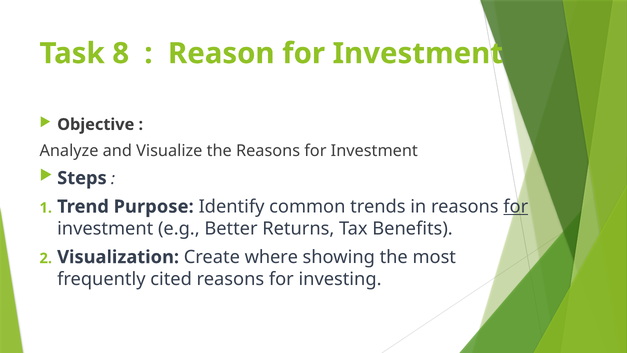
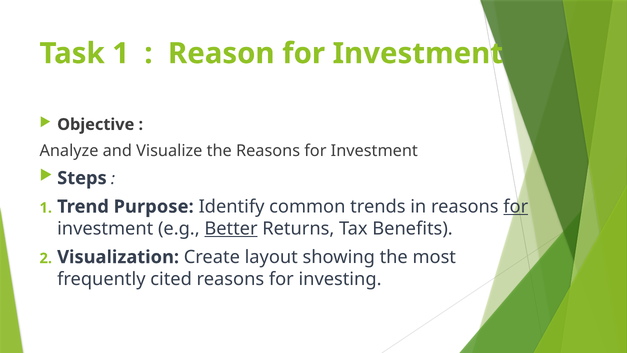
Task 8: 8 -> 1
Better underline: none -> present
where: where -> layout
